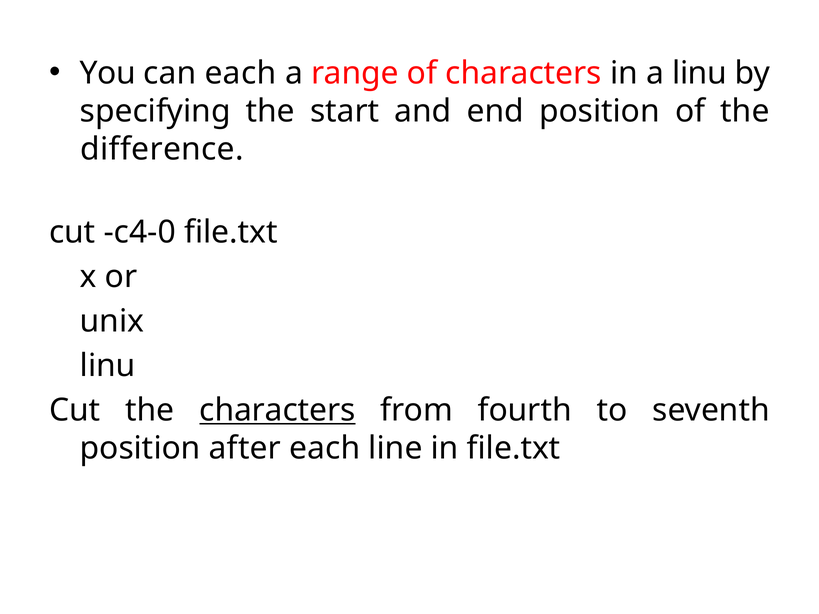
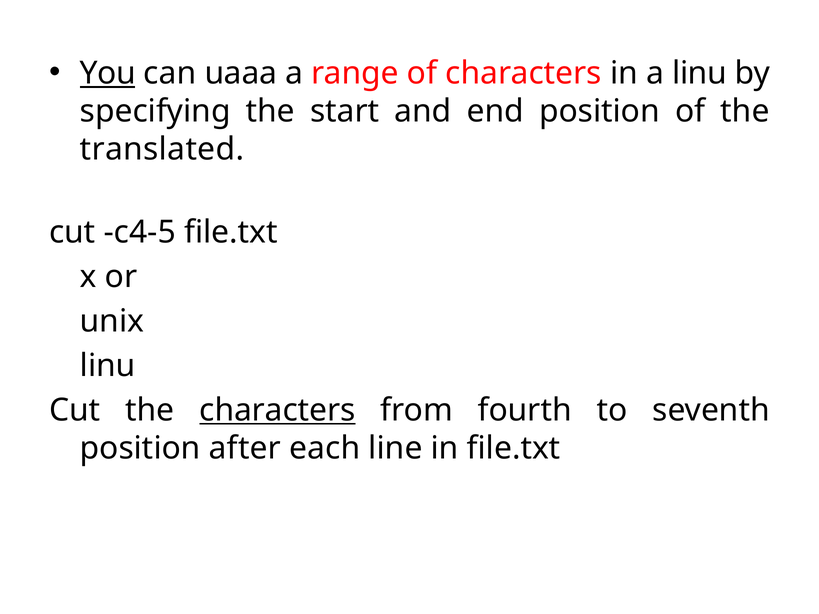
You underline: none -> present
can each: each -> uaaa
difference: difference -> translated
c4-0: c4-0 -> c4-5
